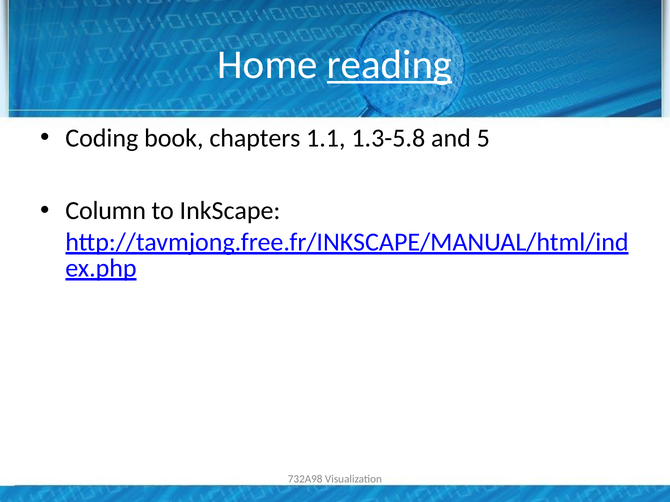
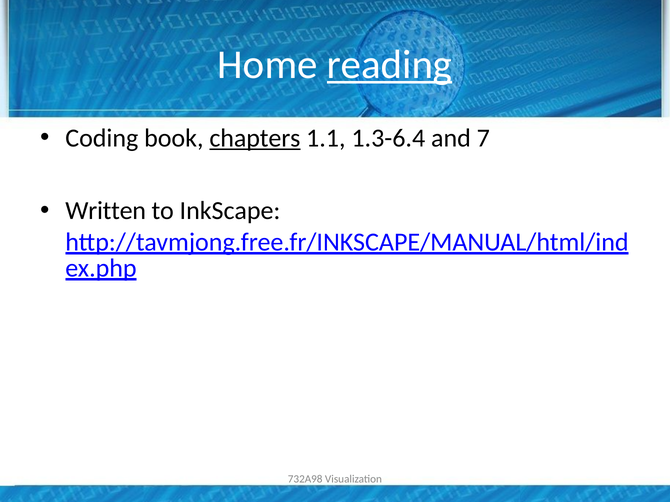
chapters underline: none -> present
1.3-5.8: 1.3-5.8 -> 1.3-6.4
5: 5 -> 7
Column: Column -> Written
